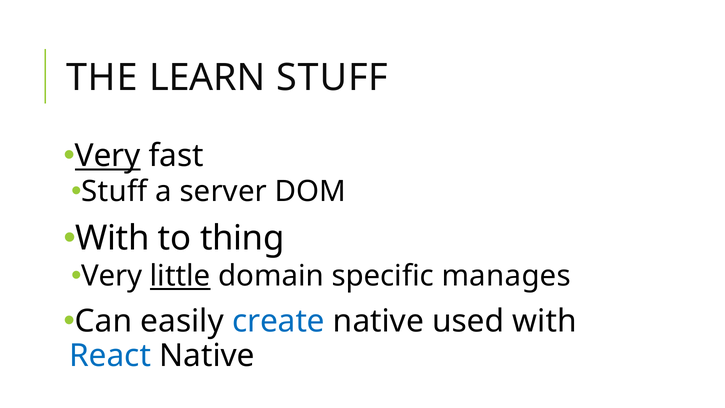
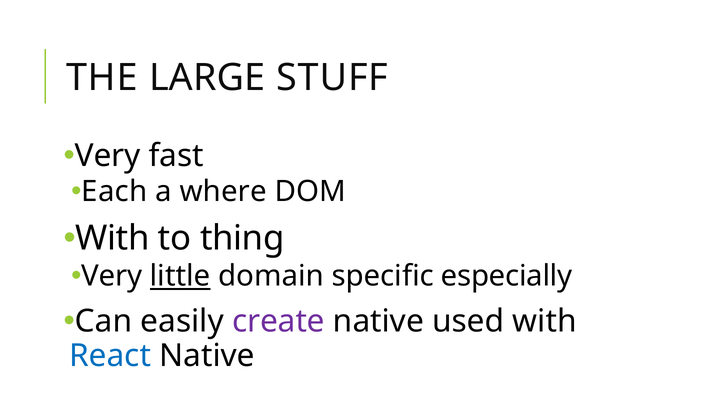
LEARN: LEARN -> LARGE
Very at (108, 156) underline: present -> none
Stuff at (114, 192): Stuff -> Each
server: server -> where
manages: manages -> especially
create colour: blue -> purple
